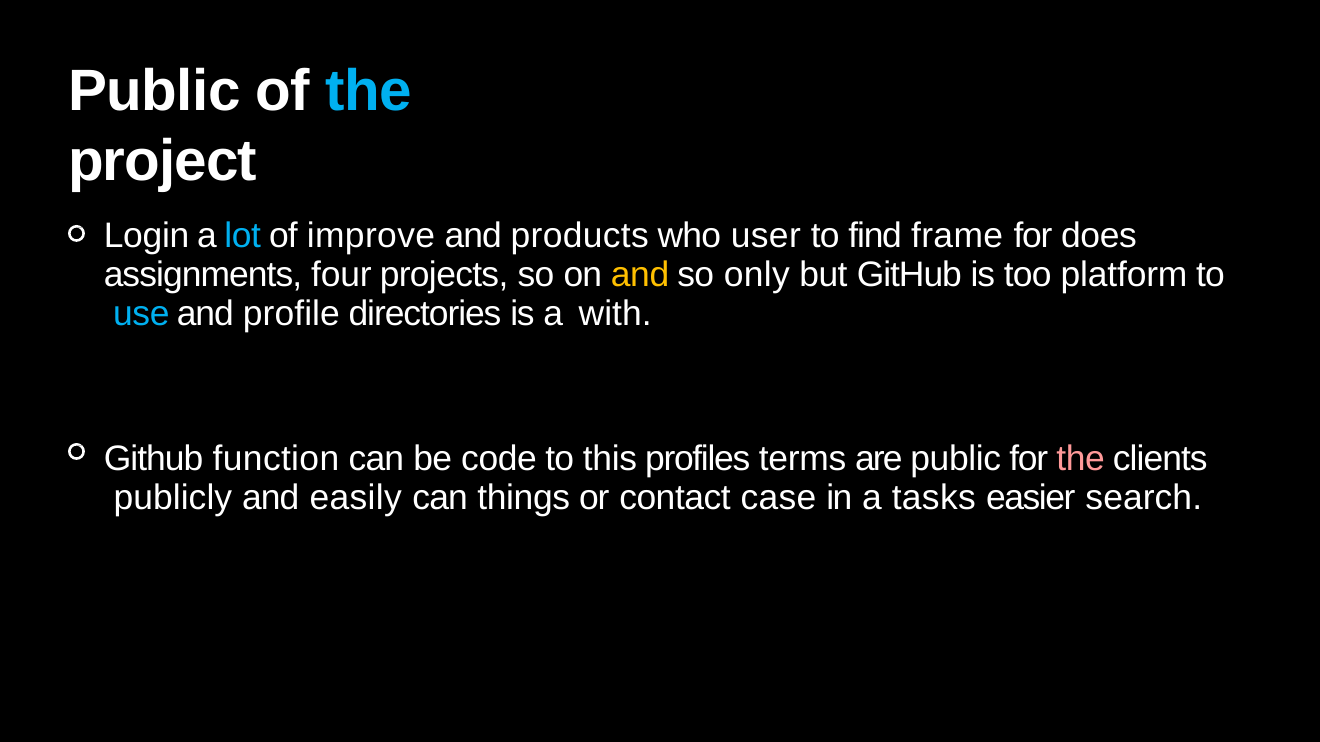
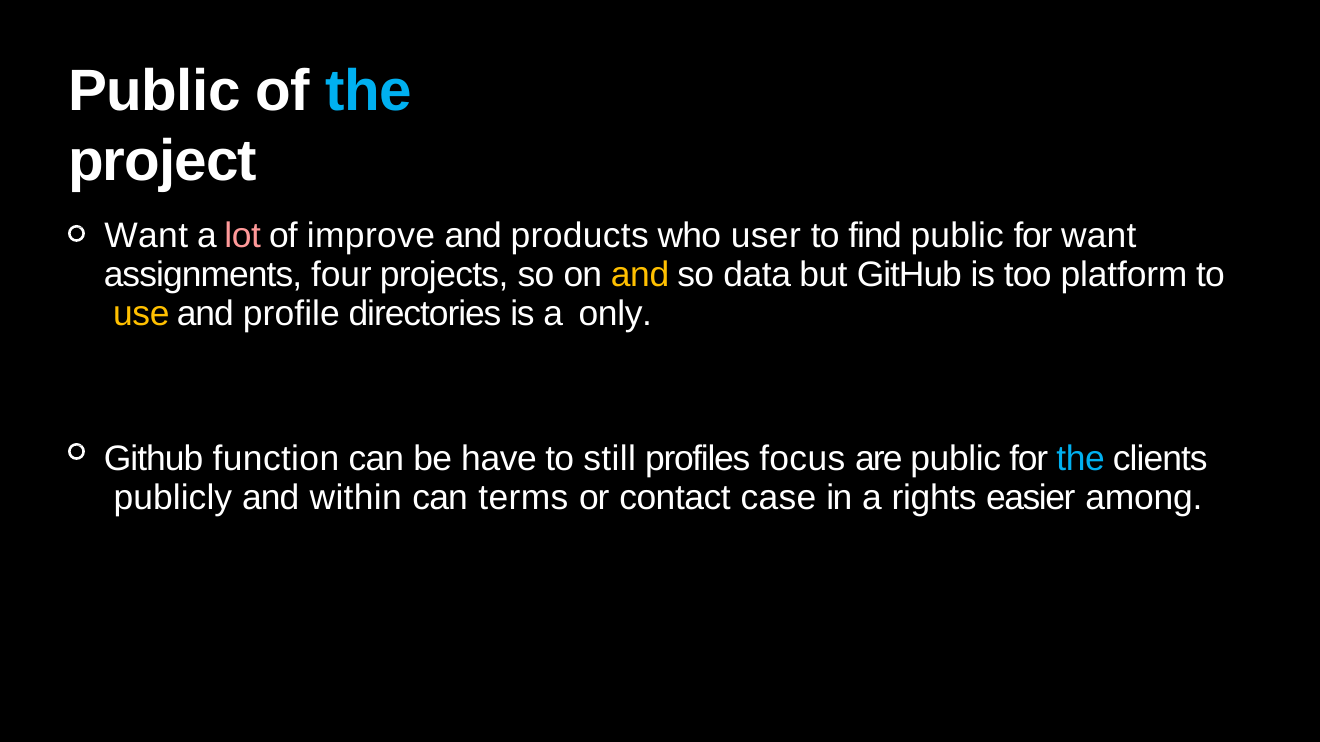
Login at (147, 236): Login -> Want
lot colour: light blue -> pink
find frame: frame -> public
for does: does -> want
only: only -> data
use colour: light blue -> yellow
with: with -> only
code: code -> have
this: this -> still
terms: terms -> focus
the at (1081, 459) colour: pink -> light blue
easily: easily -> within
things: things -> terms
tasks: tasks -> rights
search: search -> among
